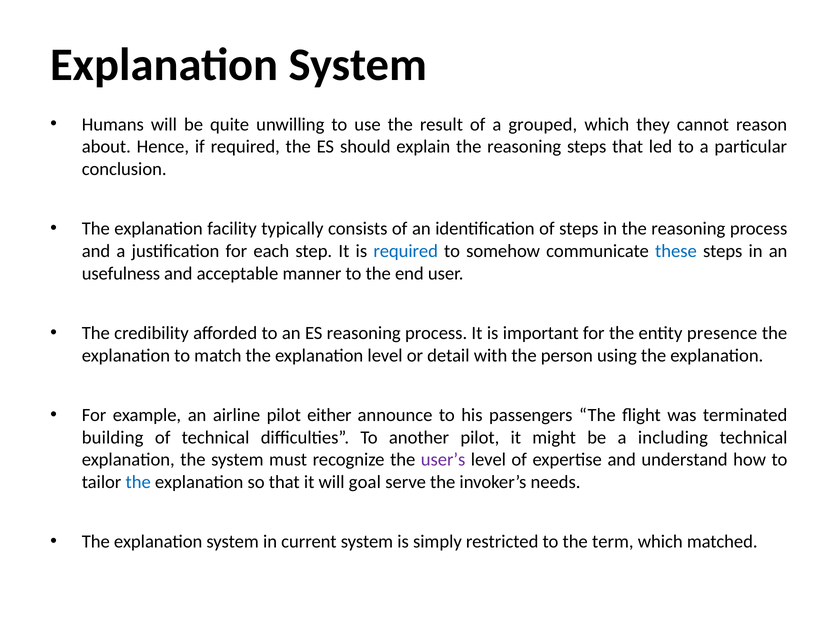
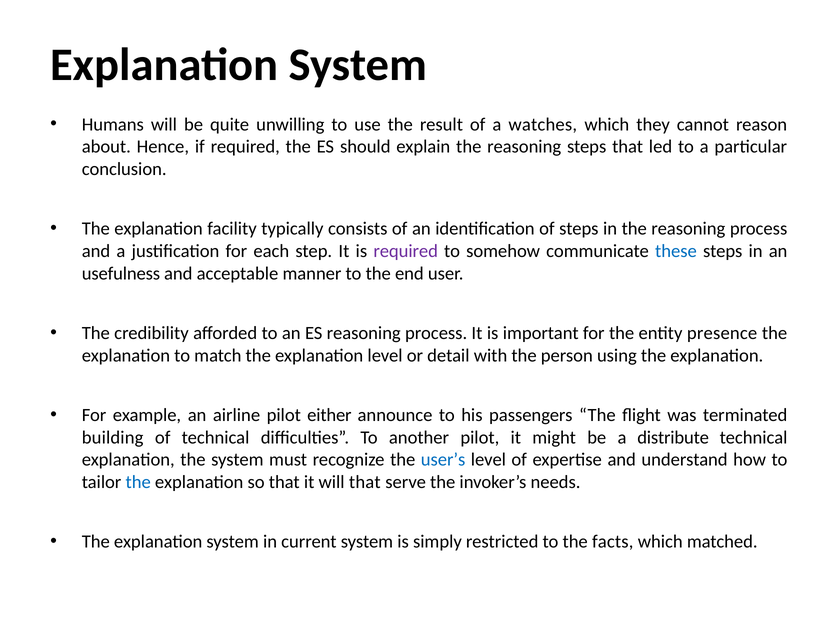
grouped: grouped -> watches
required at (406, 251) colour: blue -> purple
including: including -> distribute
user’s colour: purple -> blue
will goal: goal -> that
term: term -> facts
